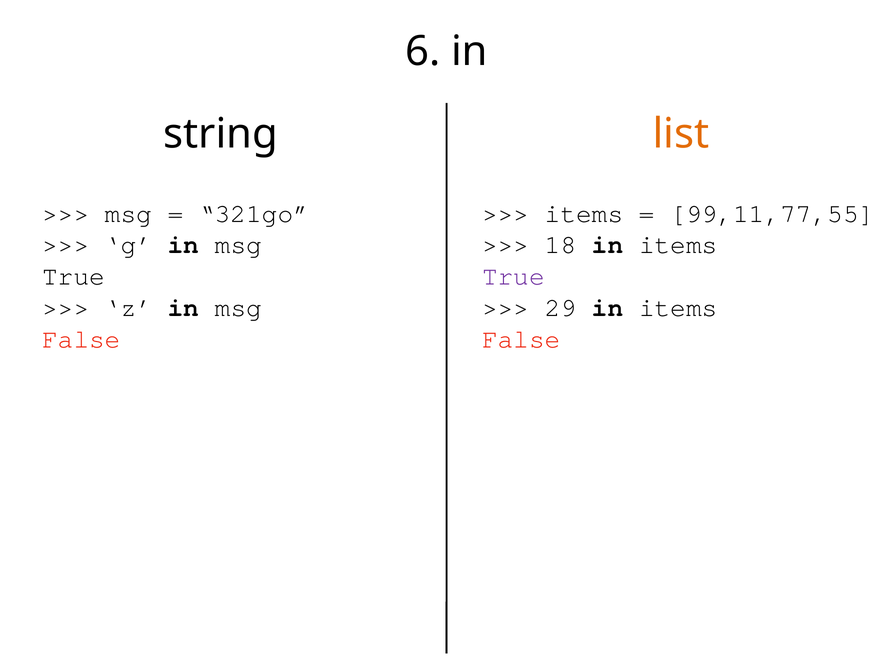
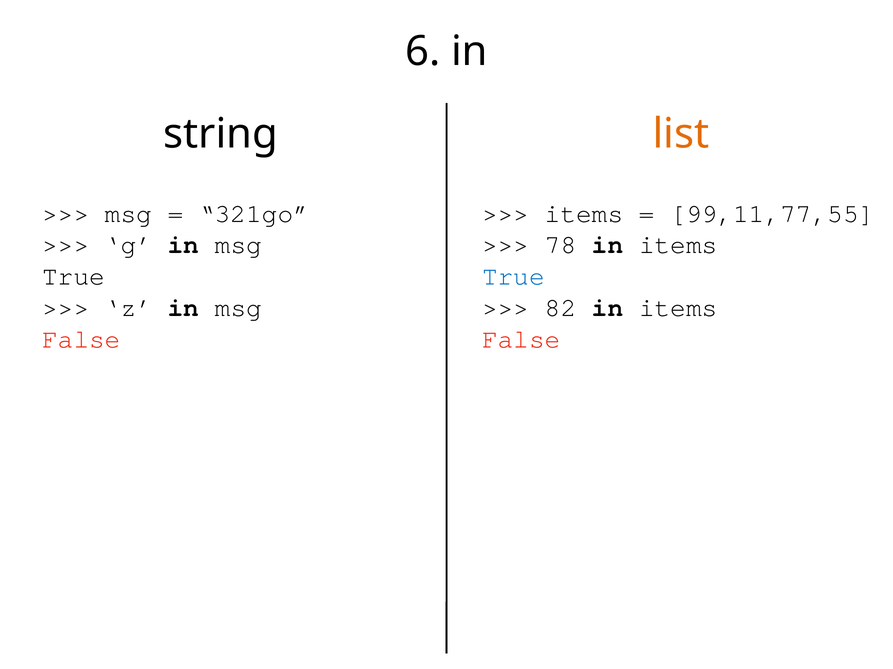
18: 18 -> 78
True at (513, 276) colour: purple -> blue
29: 29 -> 82
